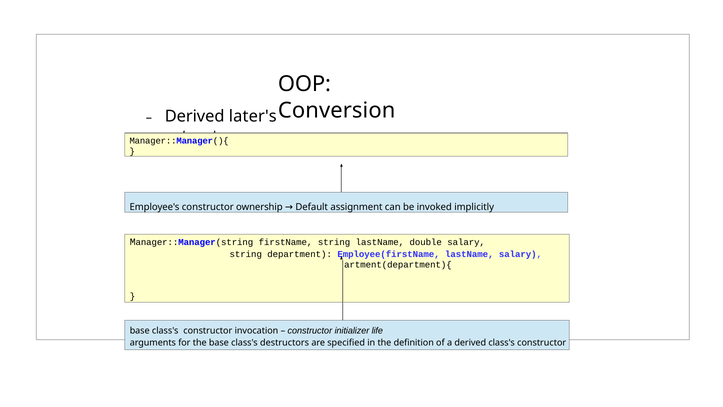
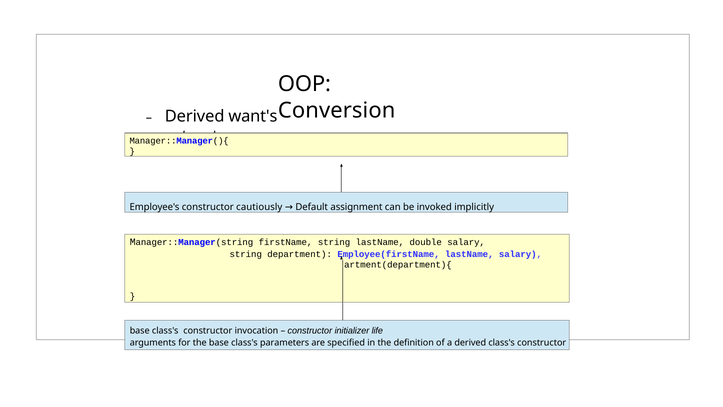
later's: later's -> want's
ownership: ownership -> cautiously
destructors: destructors -> parameters
